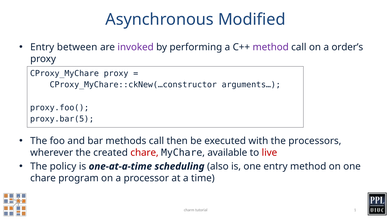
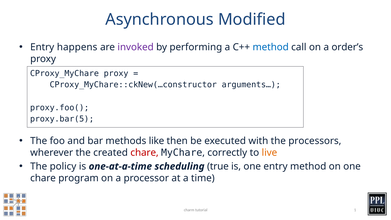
between: between -> happens
method at (271, 47) colour: purple -> blue
methods call: call -> like
available: available -> correctly
live colour: red -> orange
also: also -> true
